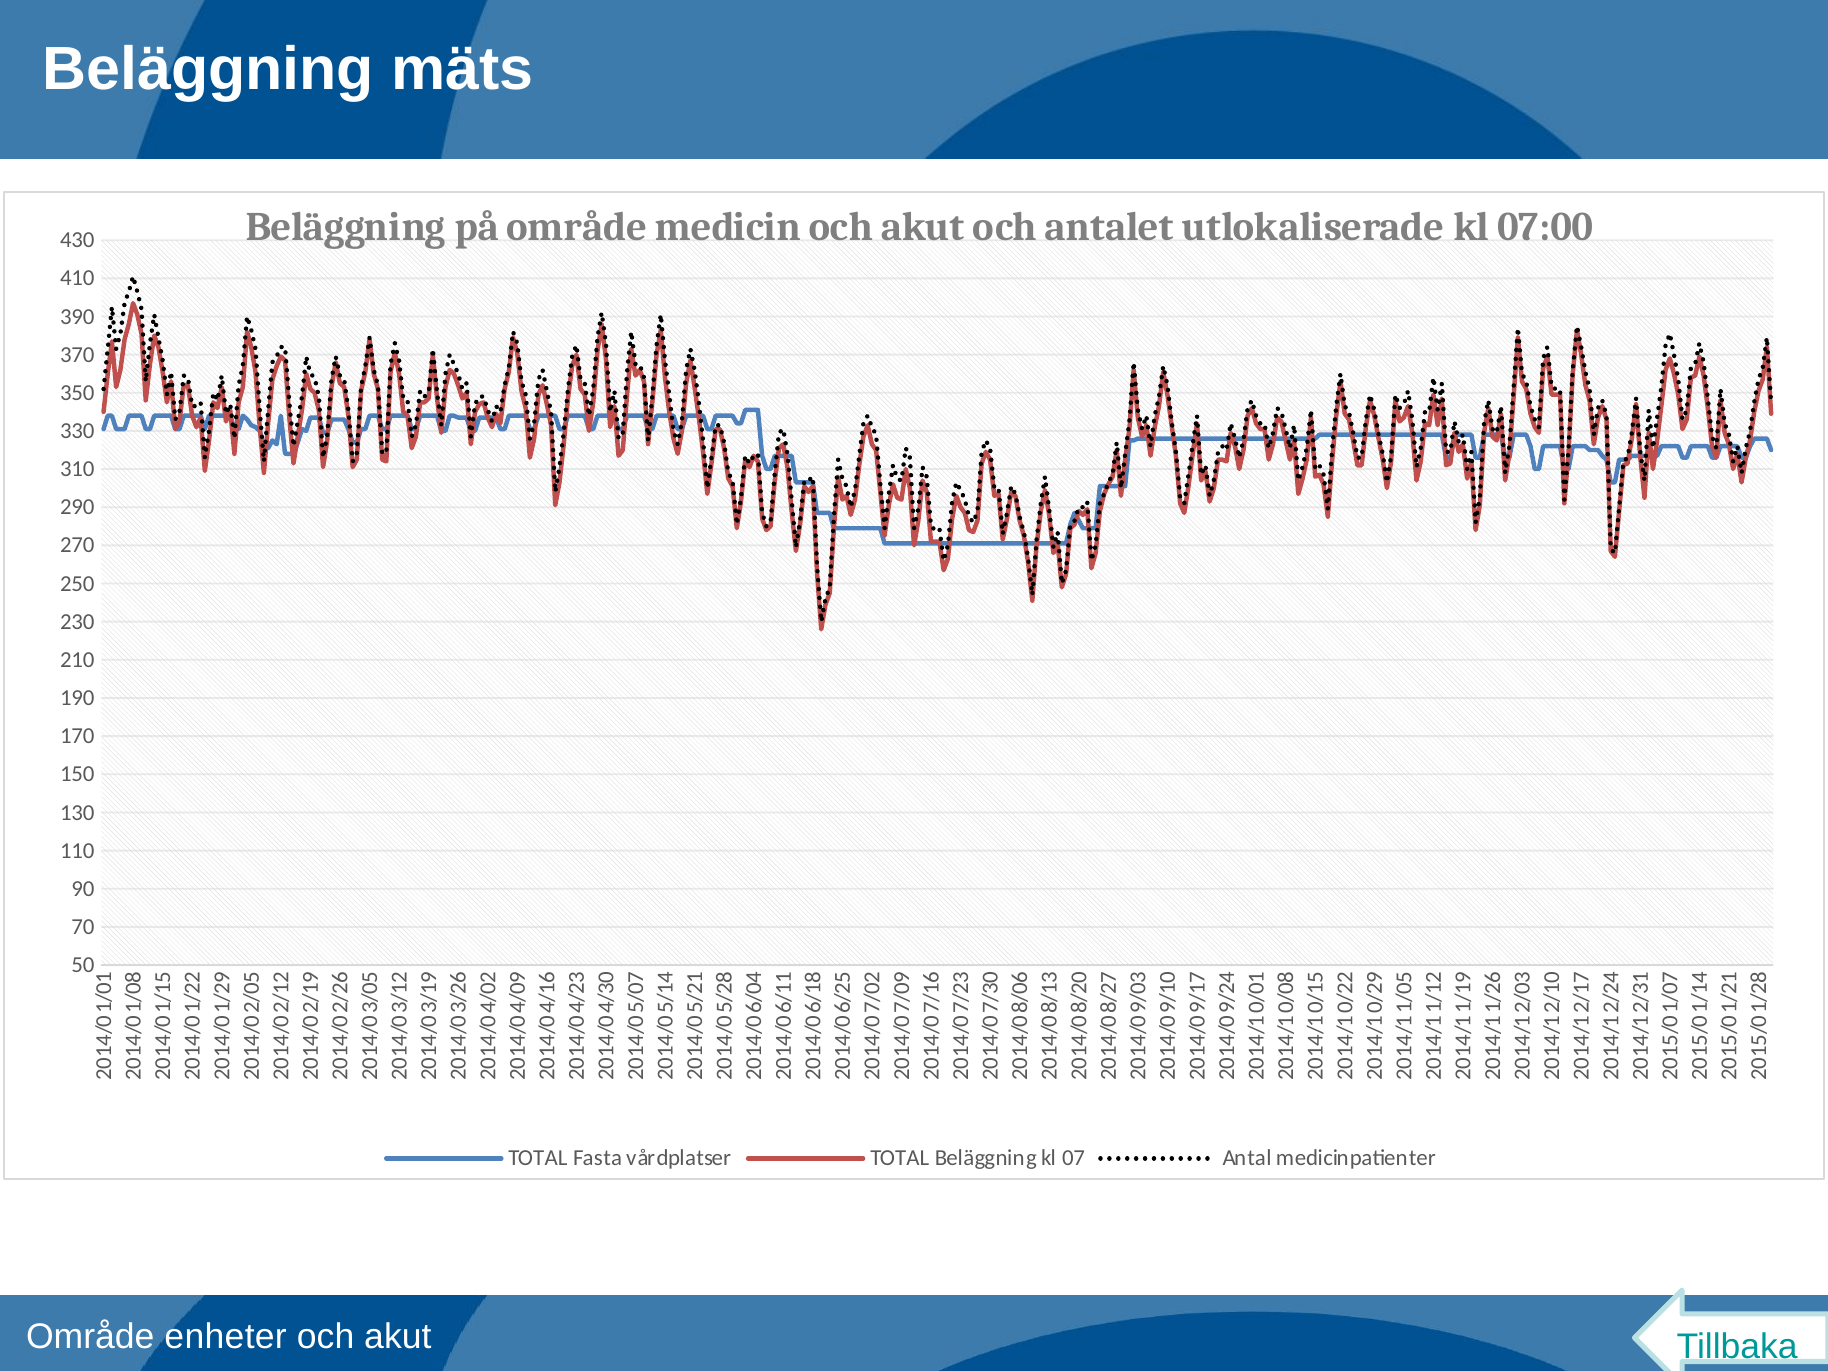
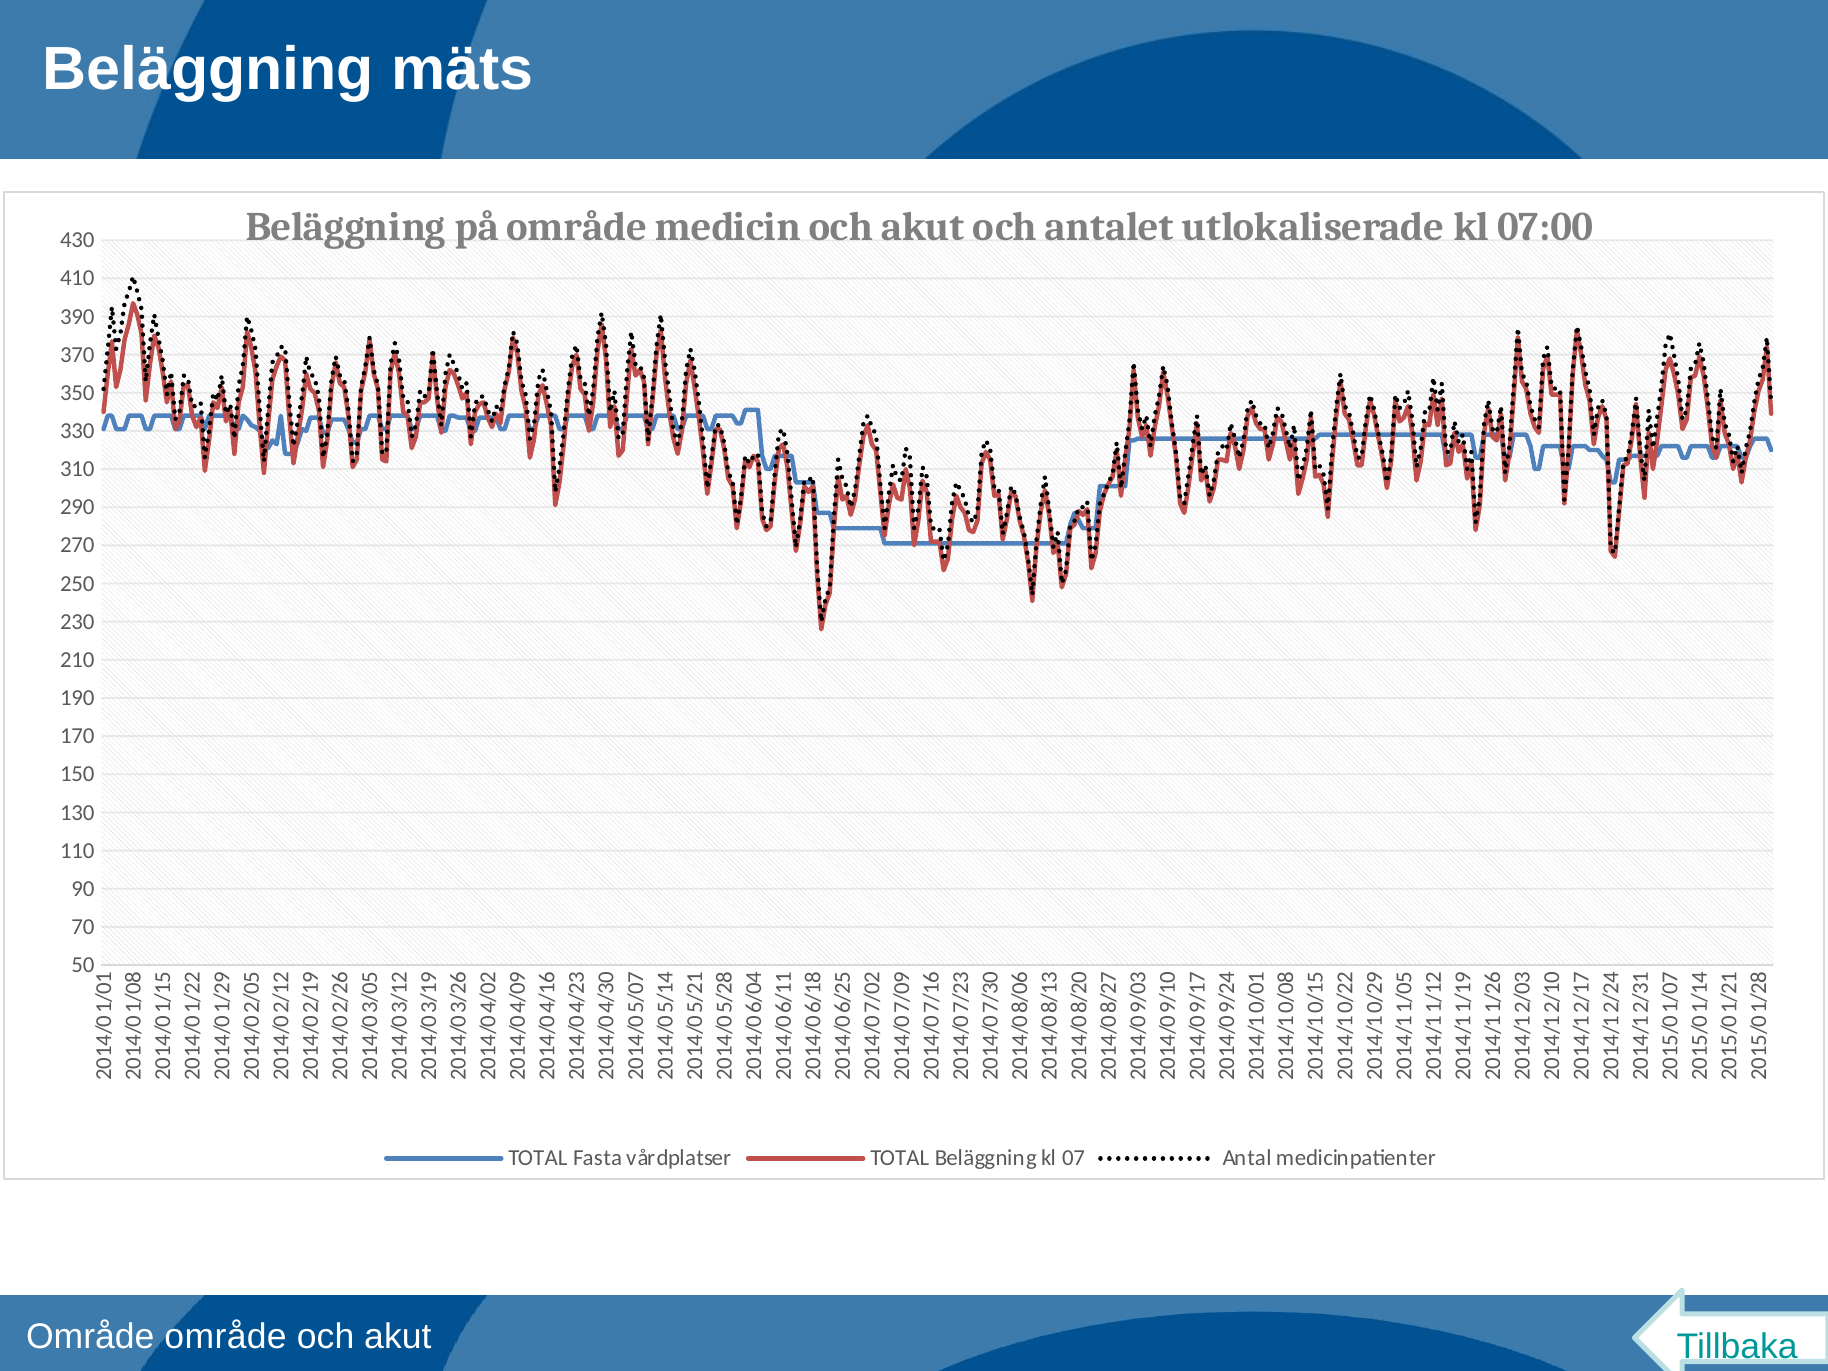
Område enheter: enheter -> område
